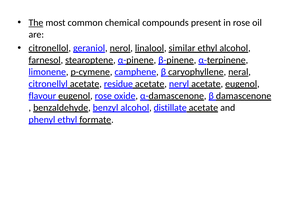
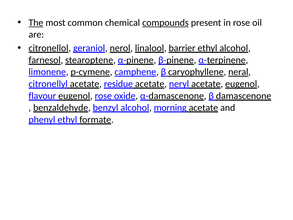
compounds underline: none -> present
similar: similar -> barrier
distillate: distillate -> morning
